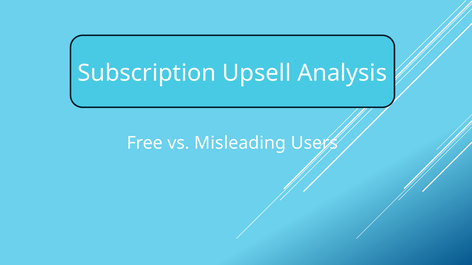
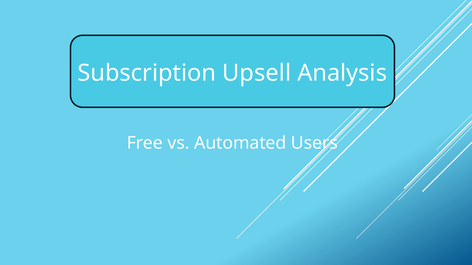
Misleading: Misleading -> Automated
